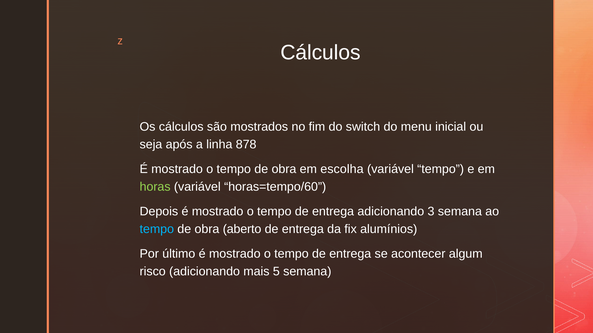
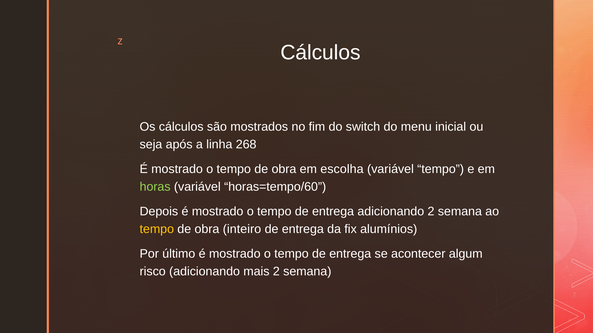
878: 878 -> 268
adicionando 3: 3 -> 2
tempo at (157, 229) colour: light blue -> yellow
aberto: aberto -> inteiro
mais 5: 5 -> 2
